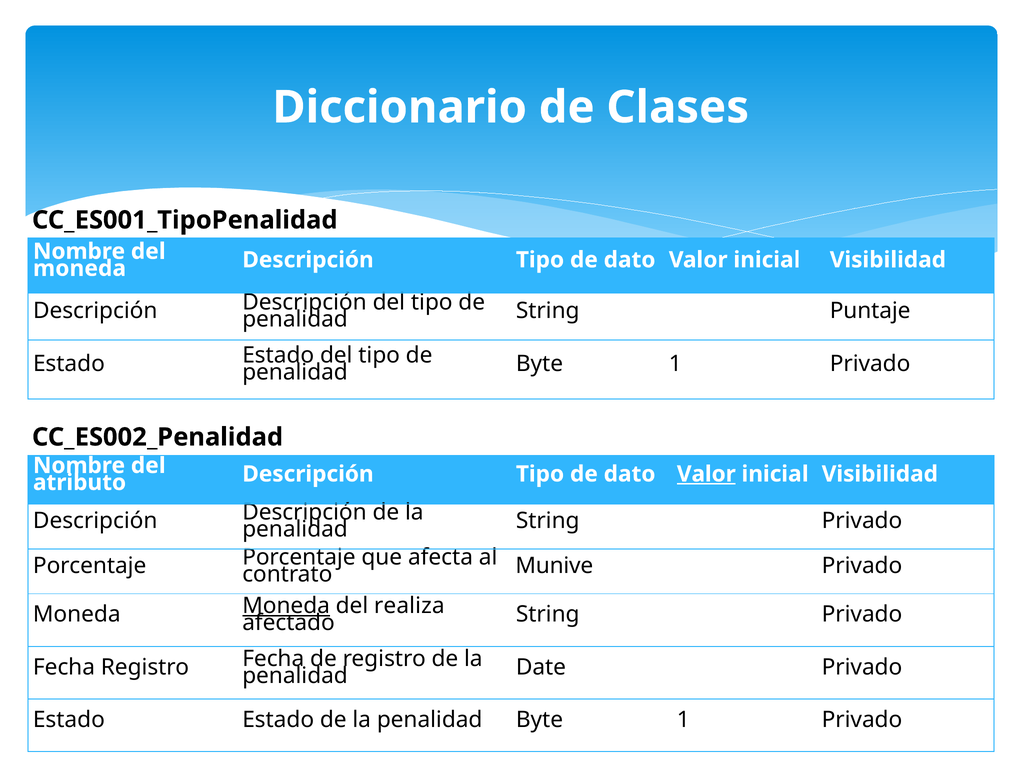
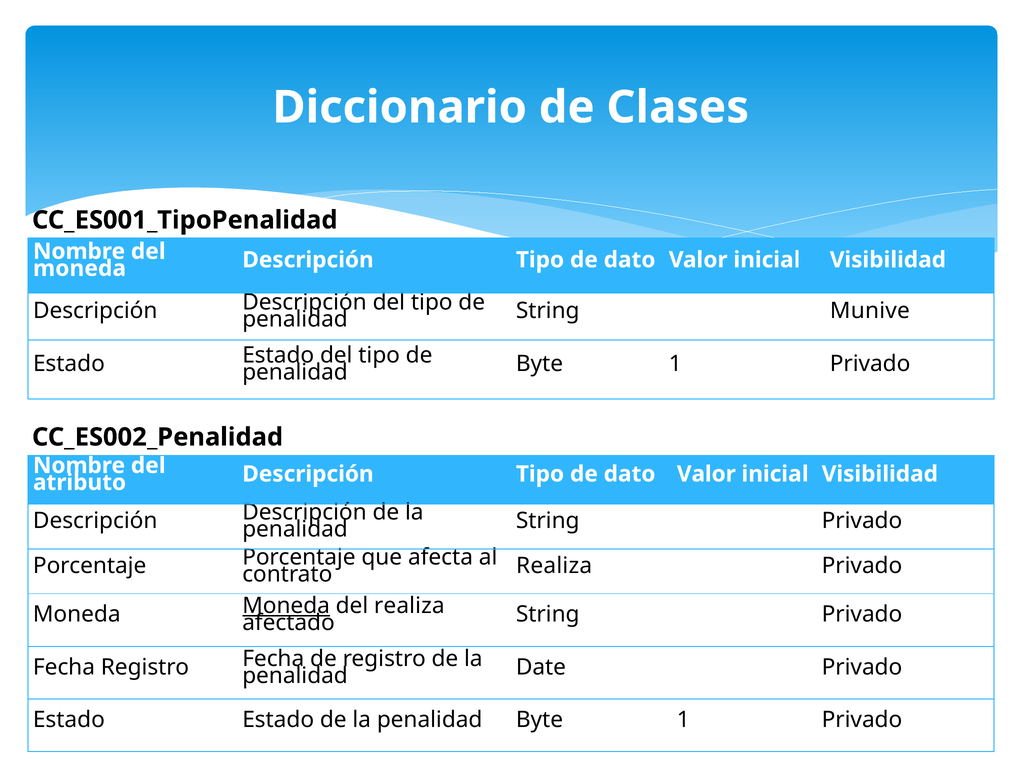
Puntaje: Puntaje -> Munive
Valor at (706, 474) underline: present -> none
contrato Munive: Munive -> Realiza
